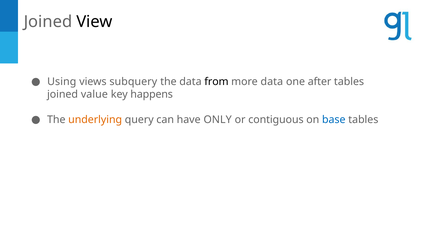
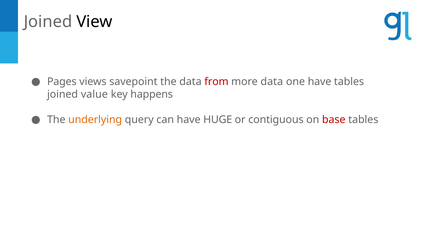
Using: Using -> Pages
subquery: subquery -> savepoint
from colour: black -> red
one after: after -> have
ONLY: ONLY -> HUGE
base colour: blue -> red
